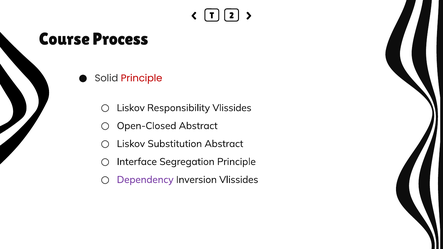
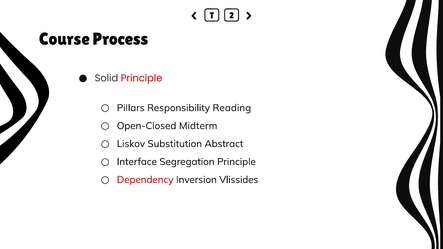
Liskov at (131, 108): Liskov -> Pillars
Responsibility Vlissides: Vlissides -> Reading
Open-Closed Abstract: Abstract -> Midterm
Dependency colour: purple -> red
